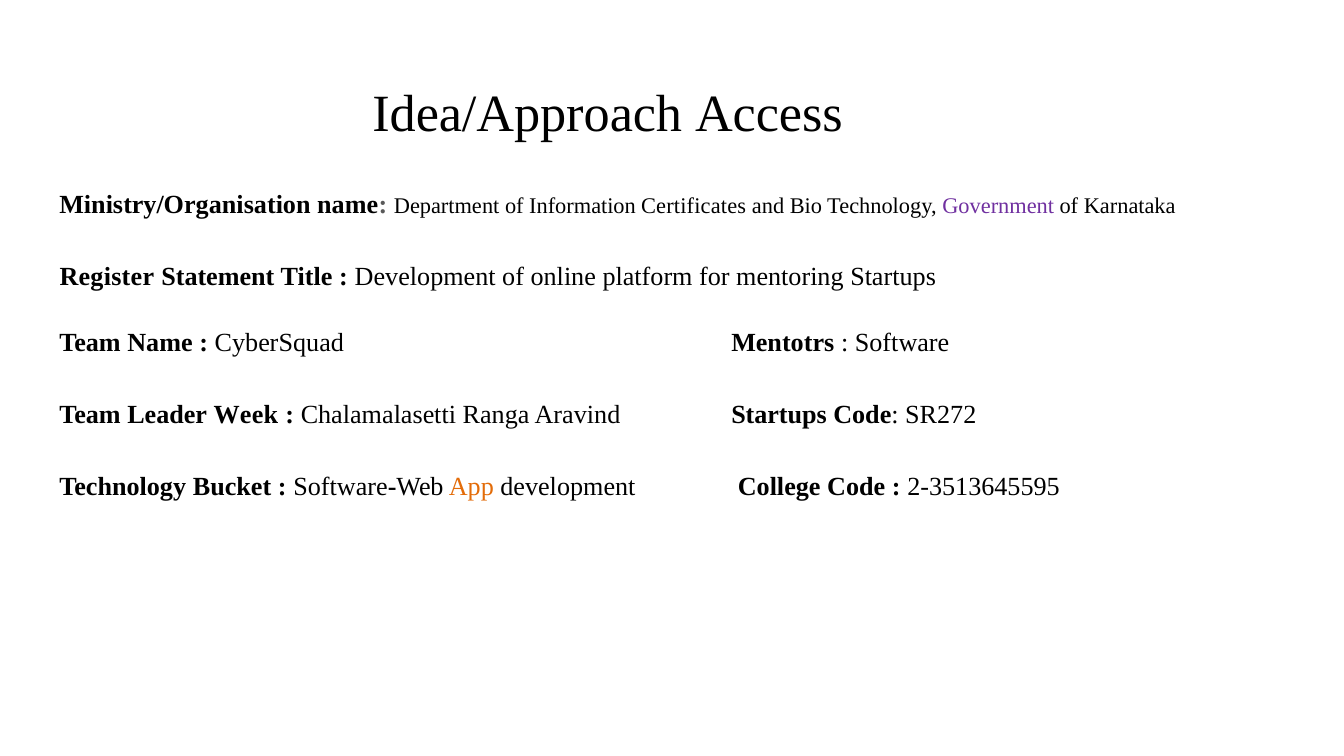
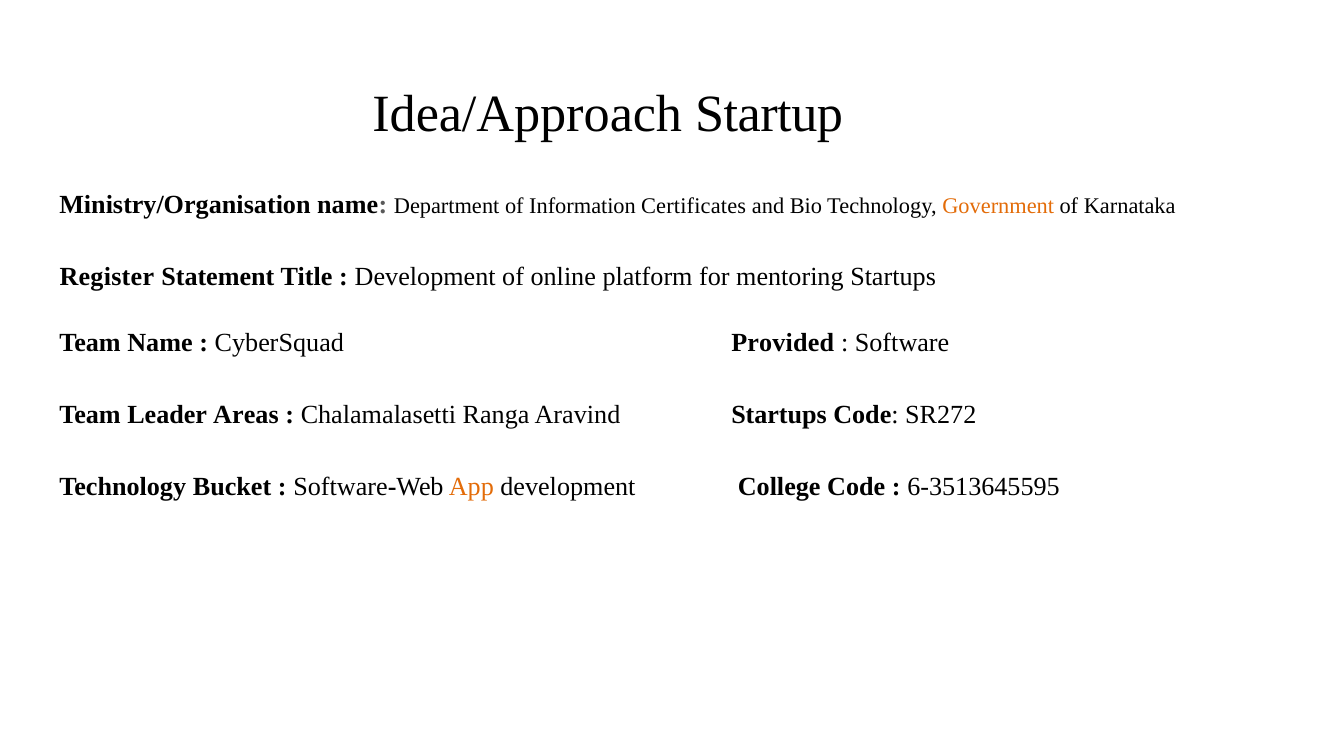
Access: Access -> Startup
Government colour: purple -> orange
Mentotrs: Mentotrs -> Provided
Week: Week -> Areas
2-3513645595: 2-3513645595 -> 6-3513645595
